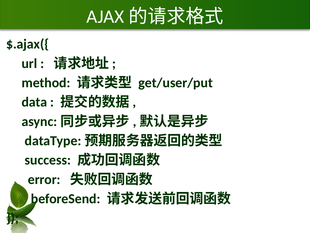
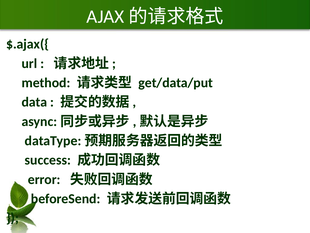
get/user/put: get/user/put -> get/data/put
